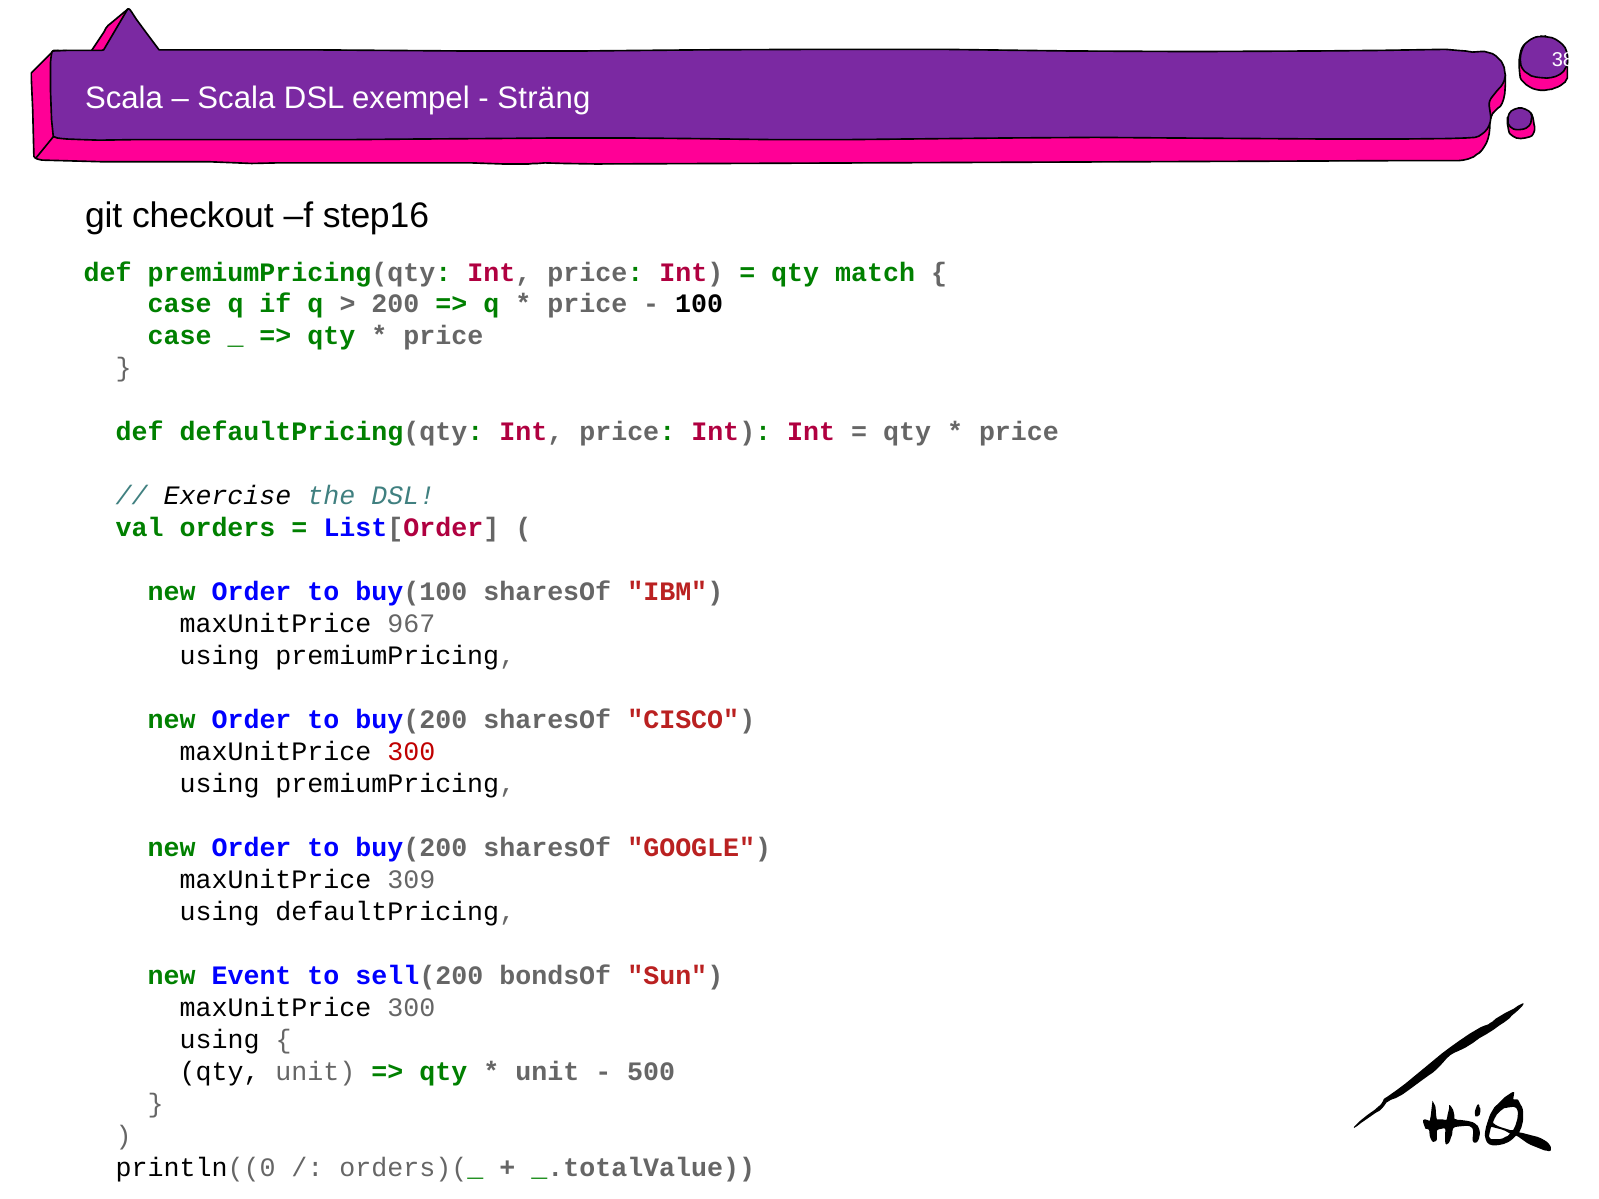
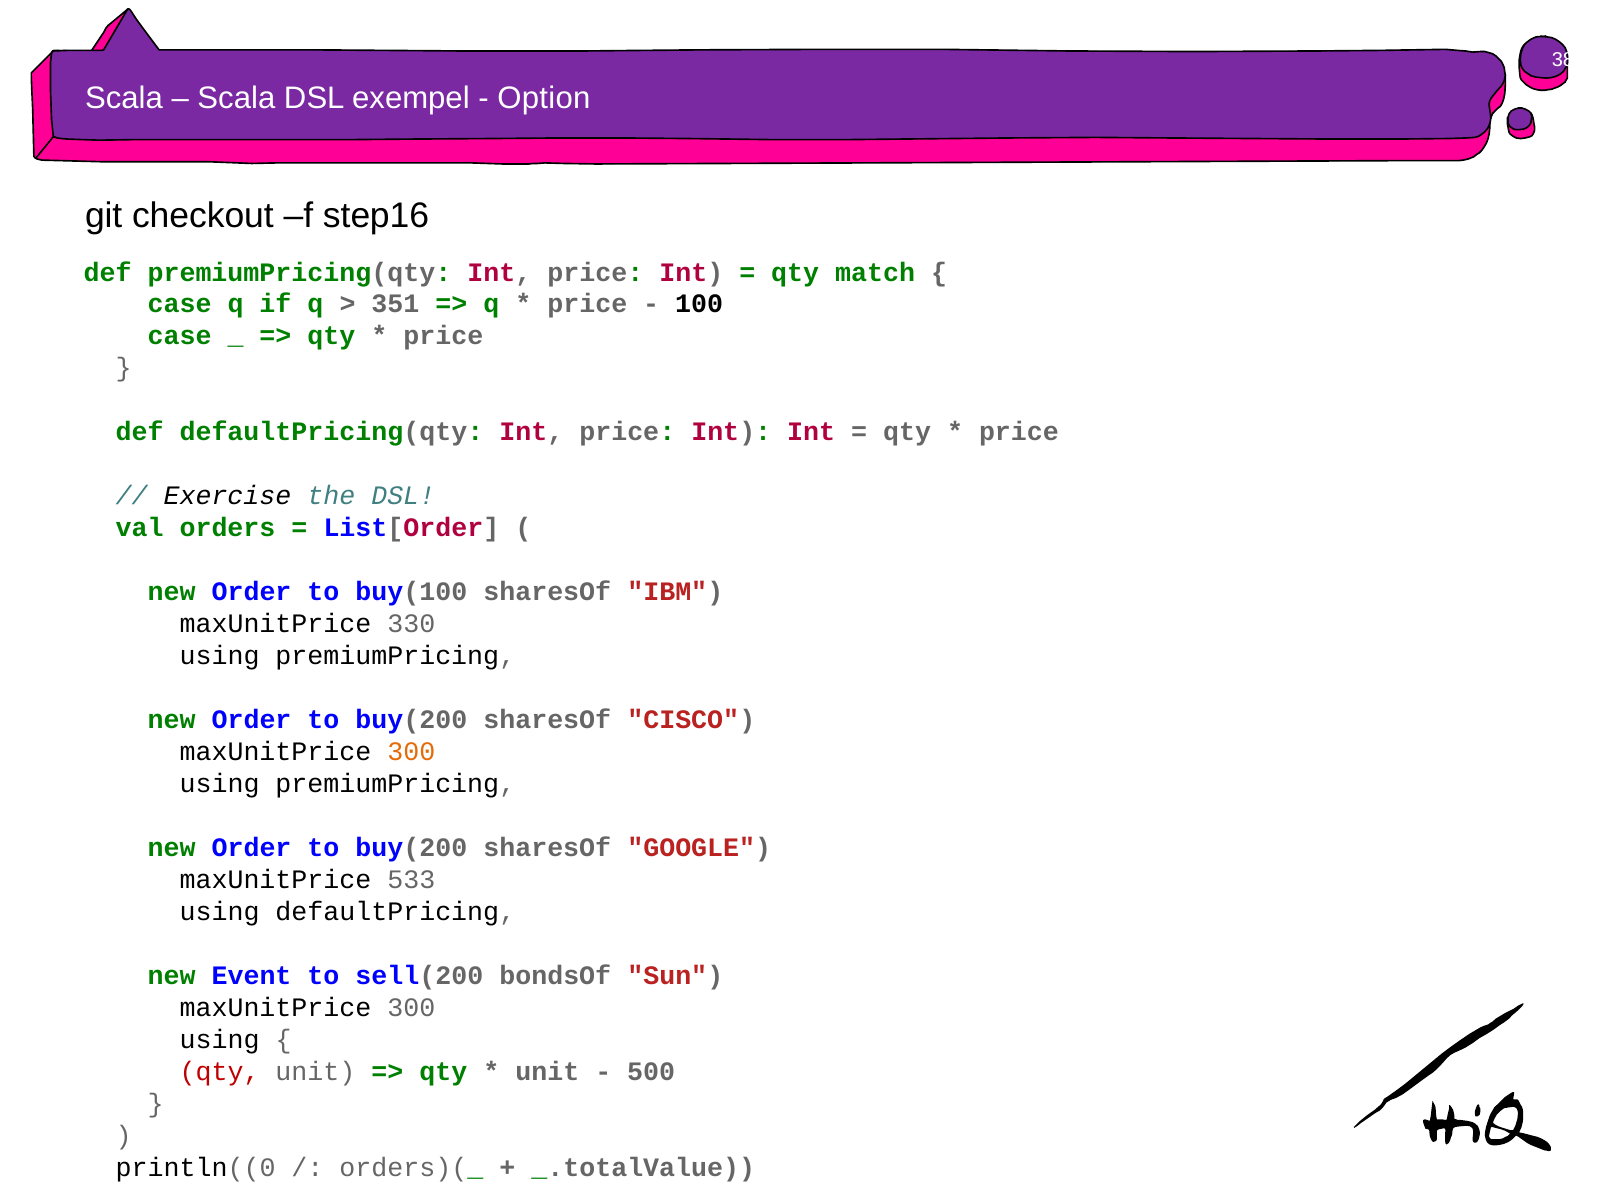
Sträng: Sträng -> Option
200: 200 -> 351
967: 967 -> 330
300 at (411, 752) colour: red -> orange
309: 309 -> 533
qty at (220, 1072) colour: black -> red
